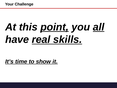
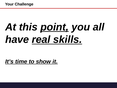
all underline: present -> none
